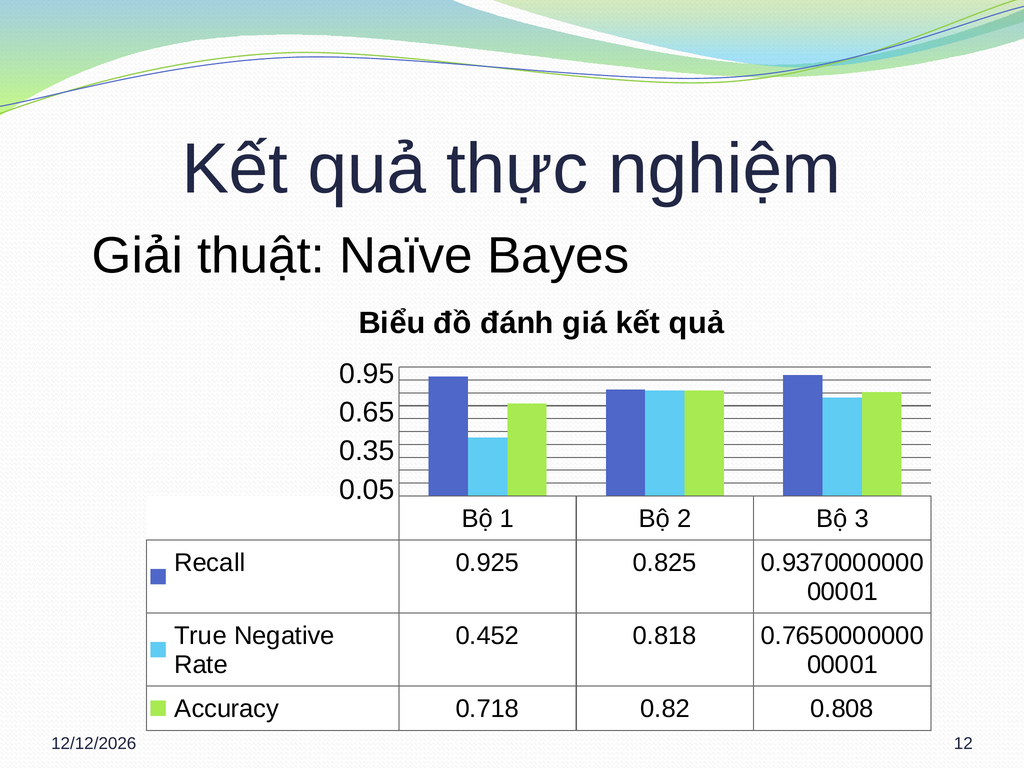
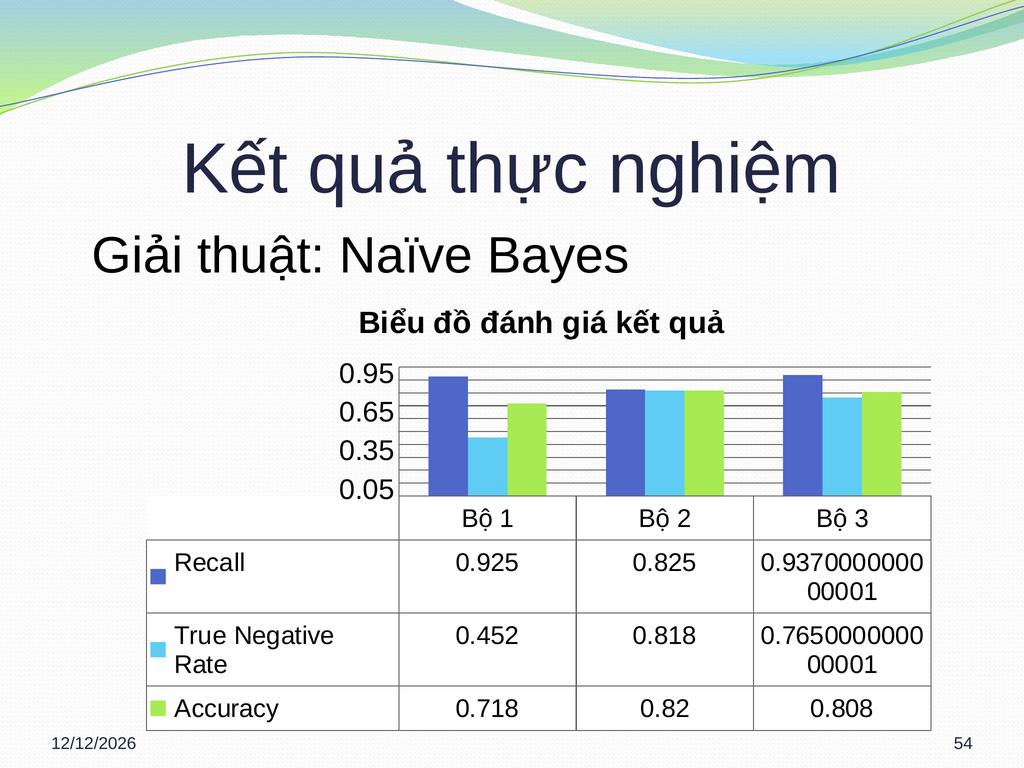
12: 12 -> 54
